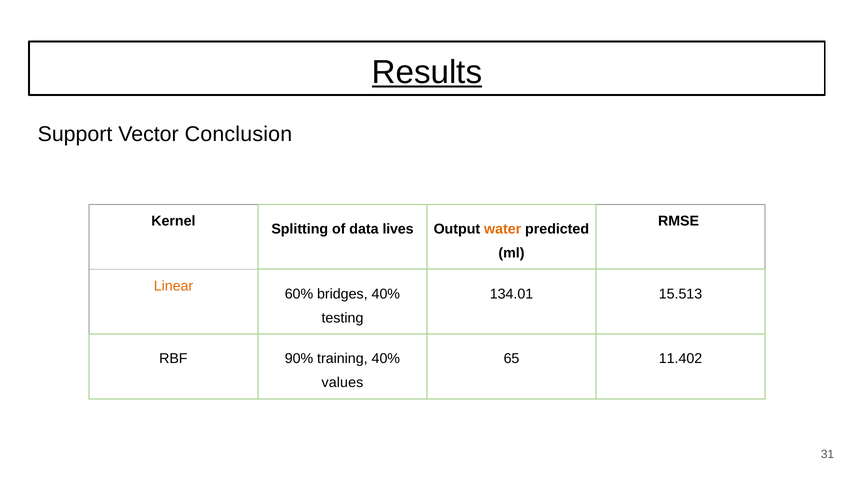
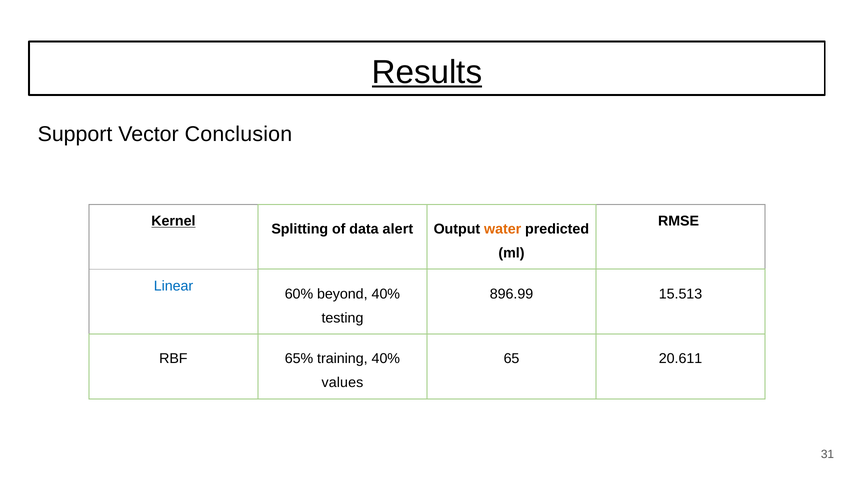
Kernel underline: none -> present
lives: lives -> alert
Linear colour: orange -> blue
bridges: bridges -> beyond
134.01: 134.01 -> 896.99
90%: 90% -> 65%
11.402: 11.402 -> 20.611
